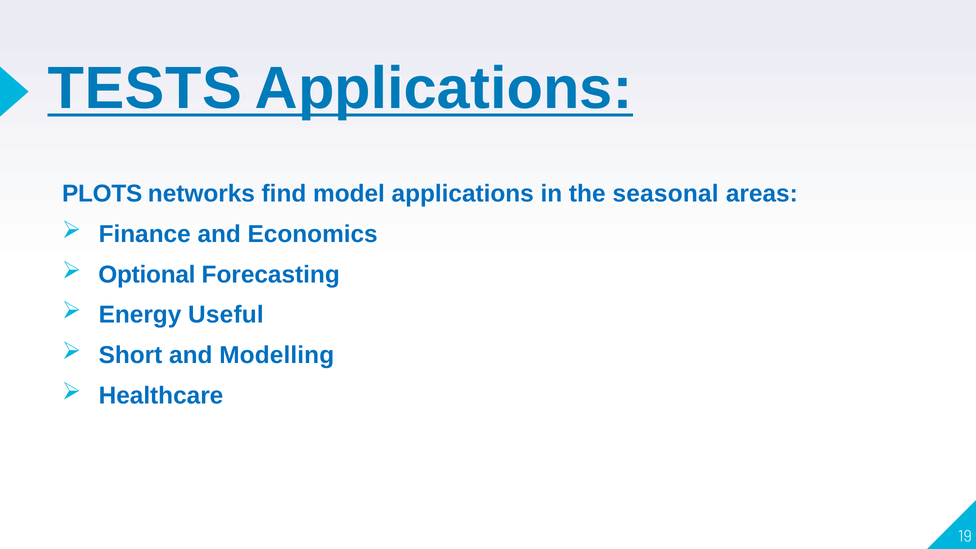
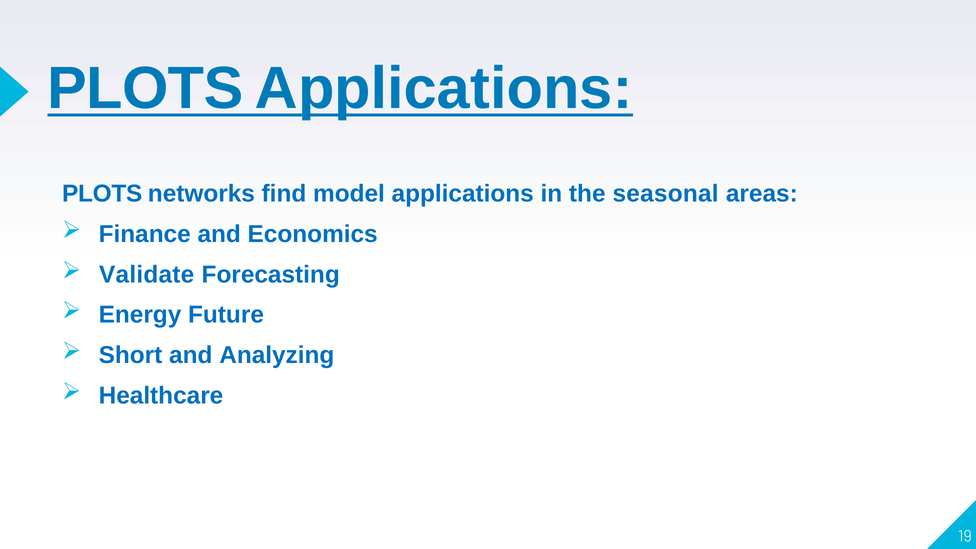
TESTS at (145, 89): TESTS -> PLOTS
Optional: Optional -> Validate
Useful: Useful -> Future
Modelling: Modelling -> Analyzing
